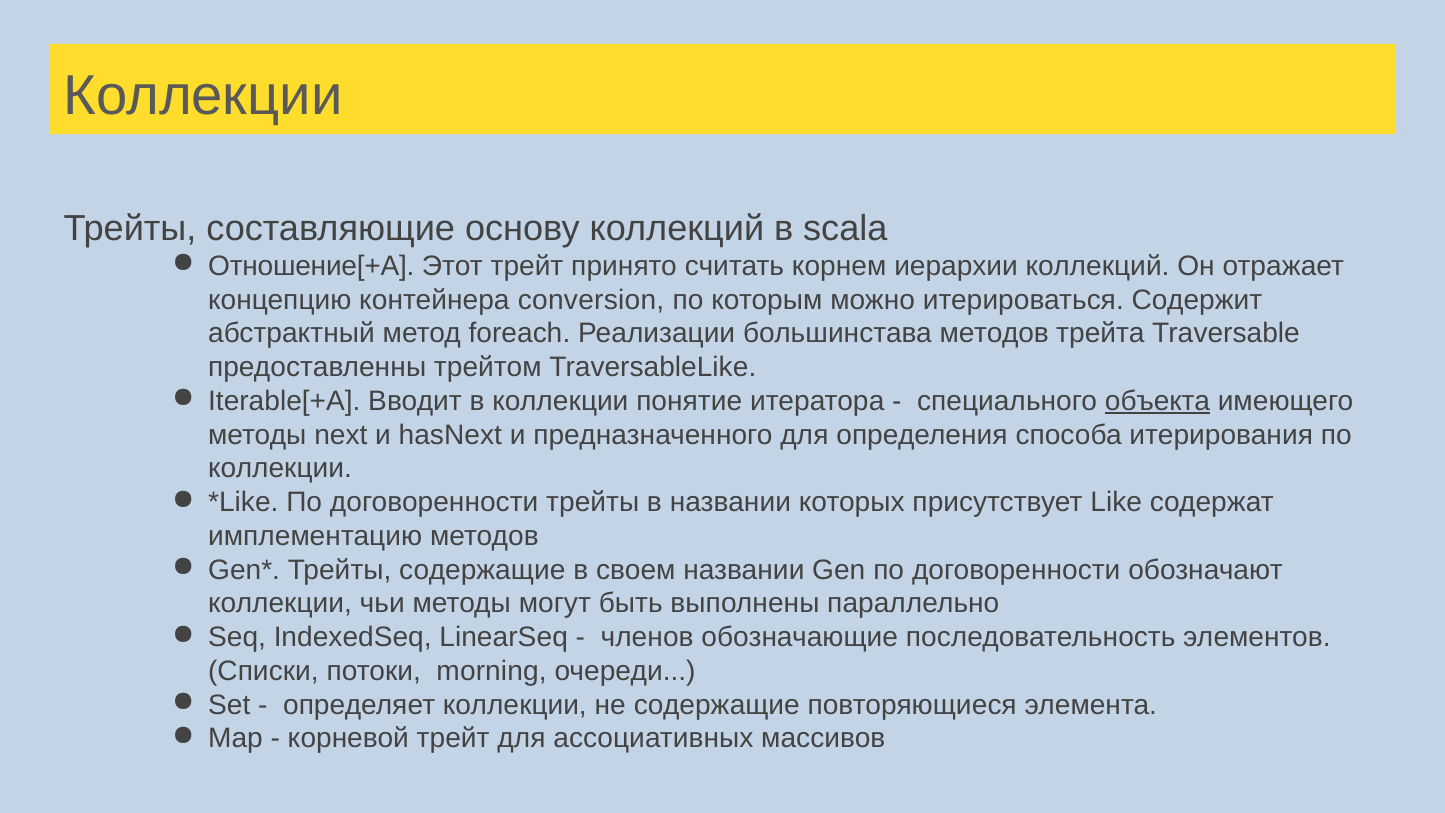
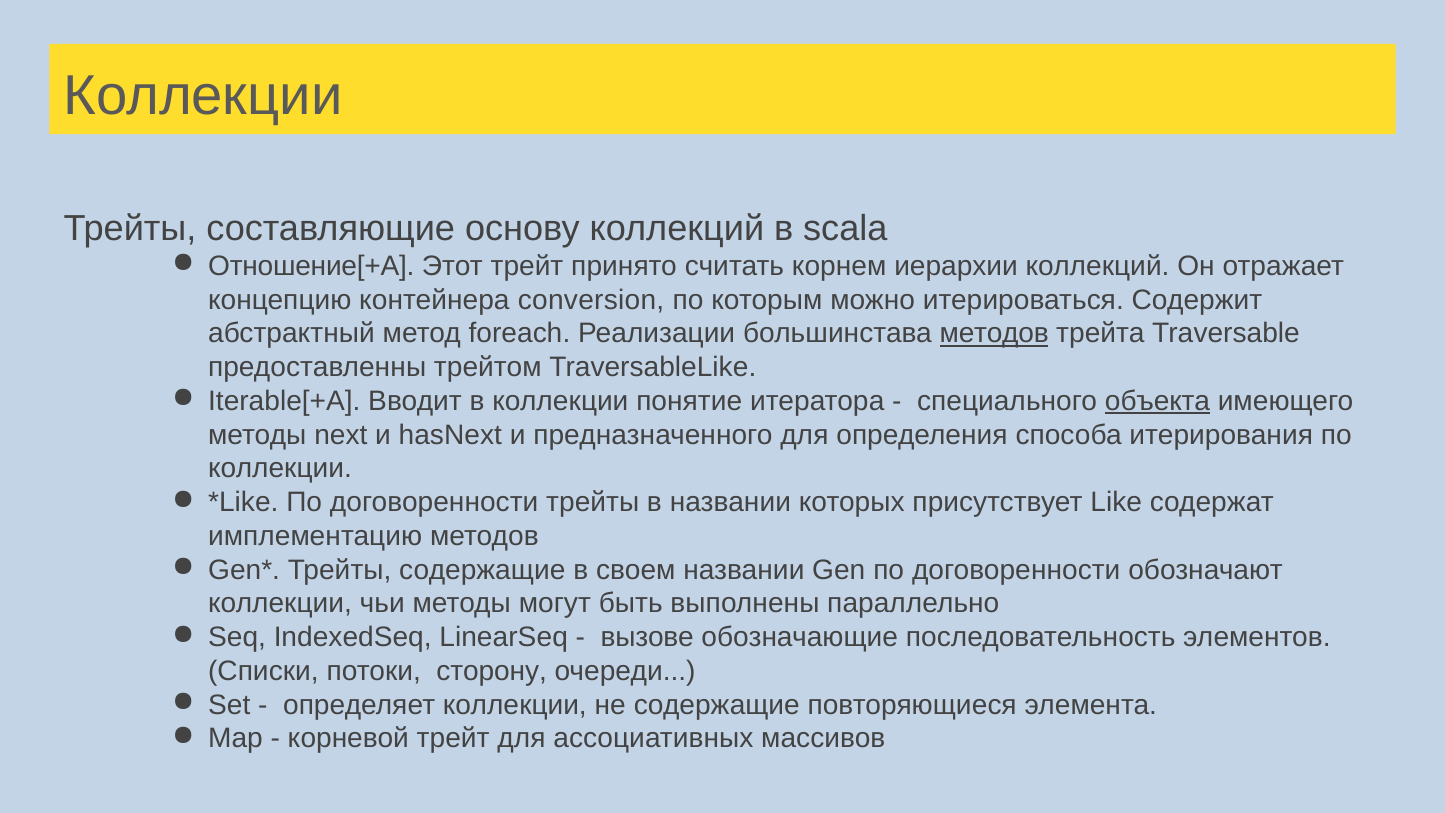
методов at (994, 334) underline: none -> present
членов: членов -> вызове
morning: morning -> сторону
